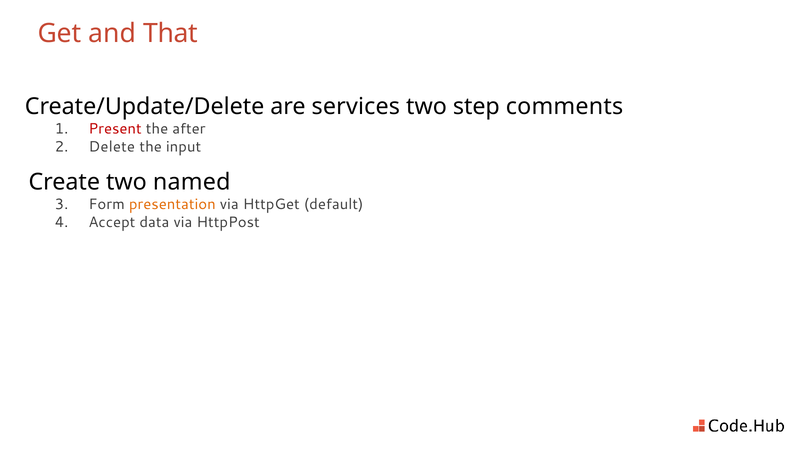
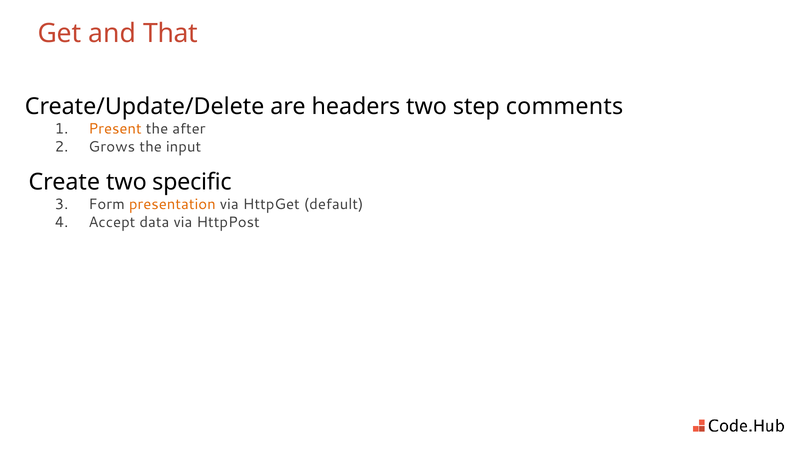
services: services -> headers
Present colour: red -> orange
Delete: Delete -> Grows
named: named -> specific
